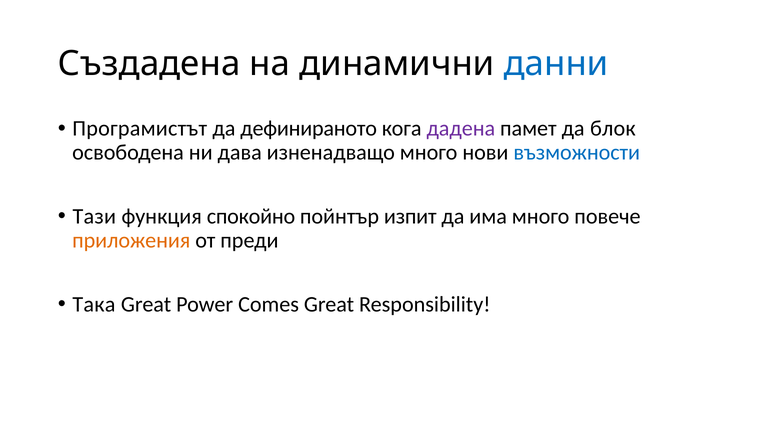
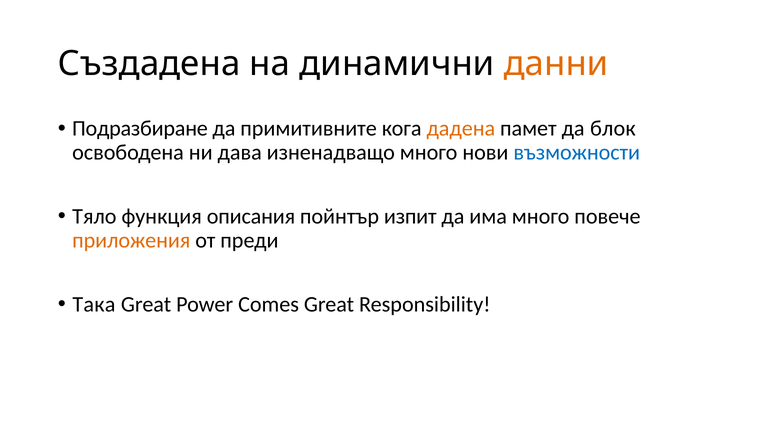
данни colour: blue -> orange
Програмистът: Програмистът -> Подразбиране
дефинираното: дефинираното -> примитивните
дадена colour: purple -> orange
Тази: Тази -> Тяло
спокойно: спокойно -> описания
